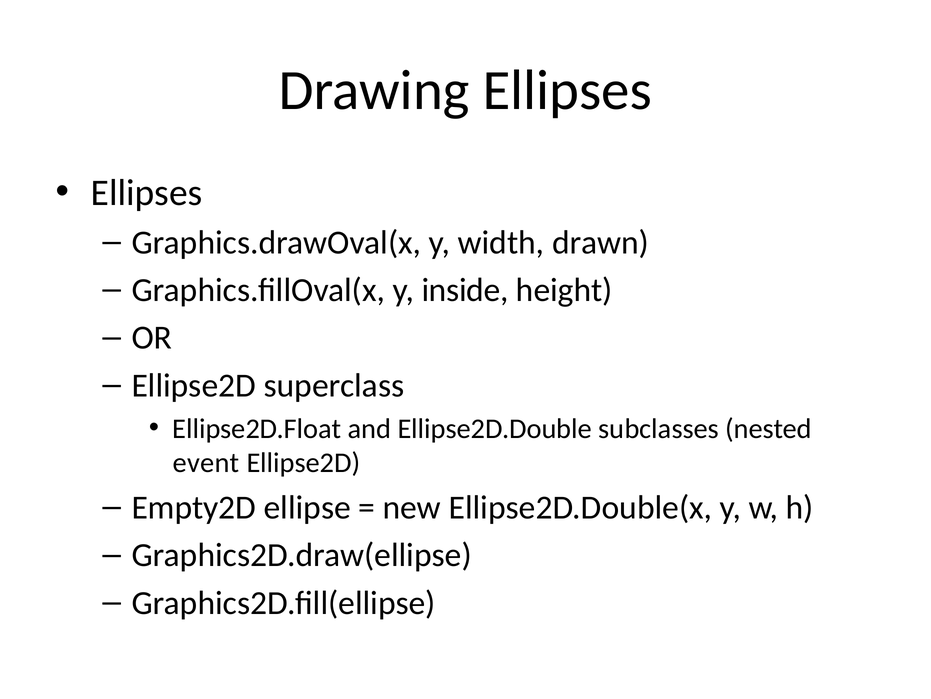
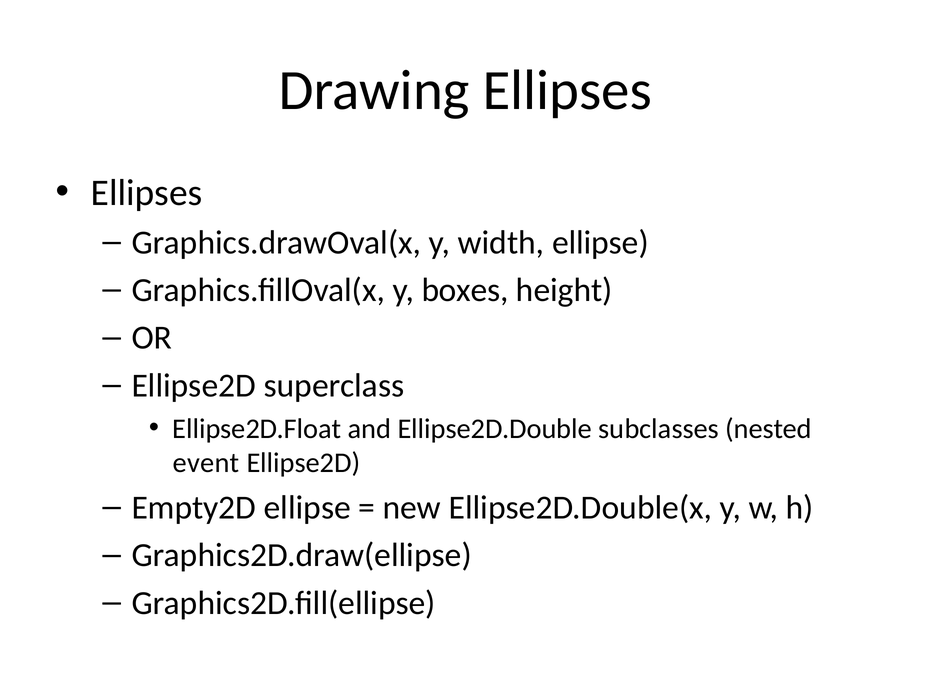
width drawn: drawn -> ellipse
inside: inside -> boxes
